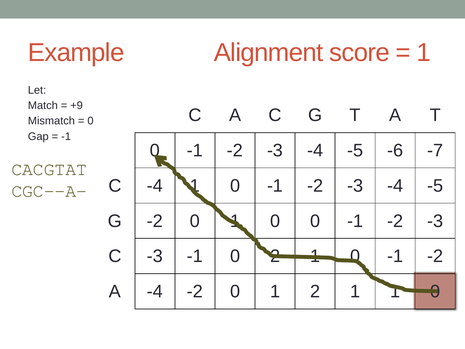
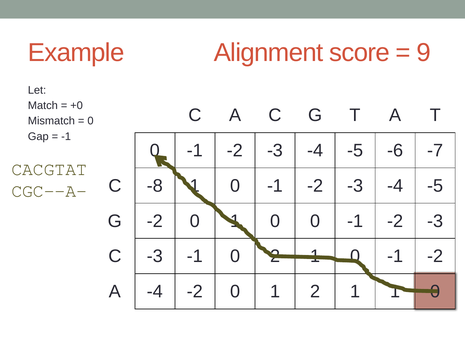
1 at (424, 53): 1 -> 9
+9: +9 -> +0
C -4: -4 -> -8
